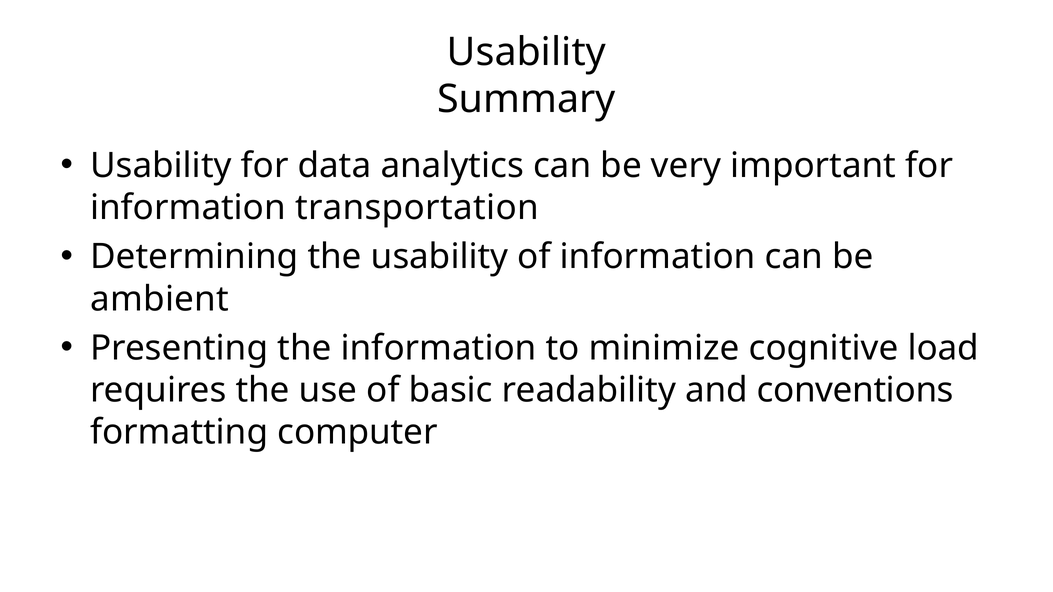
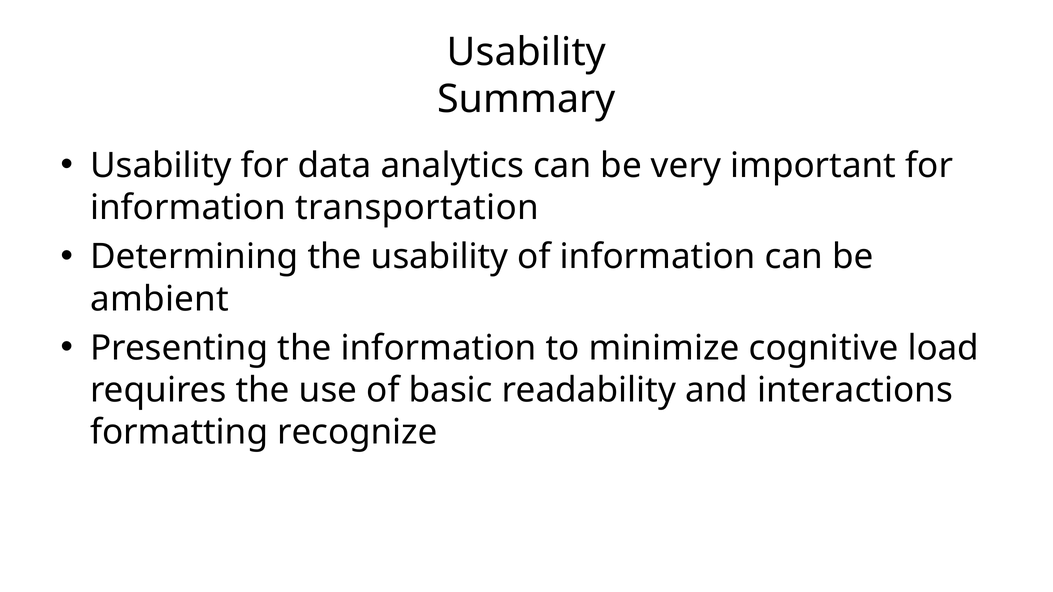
conventions: conventions -> interactions
computer: computer -> recognize
